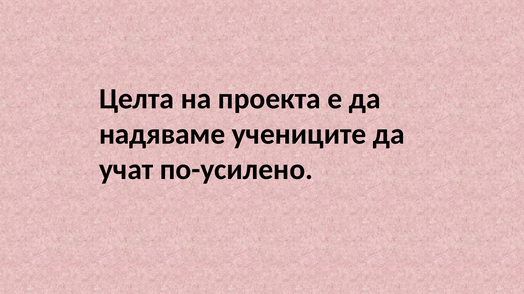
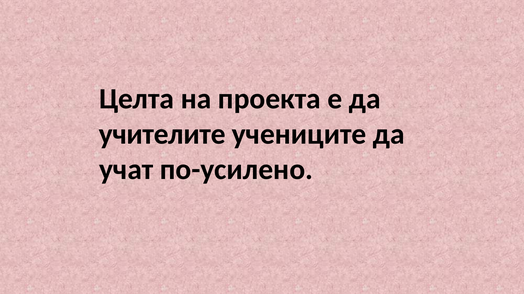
надяваме: надяваме -> учителите
